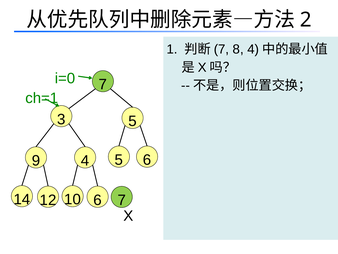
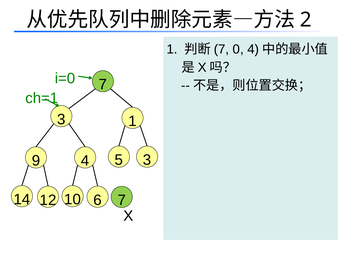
8: 8 -> 0
3 5: 5 -> 1
9 6: 6 -> 3
